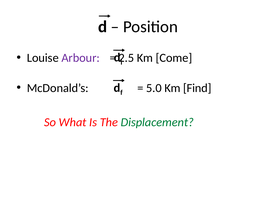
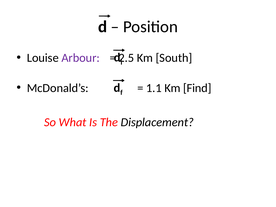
Come: Come -> South
5.0: 5.0 -> 1.1
Displacement colour: green -> black
